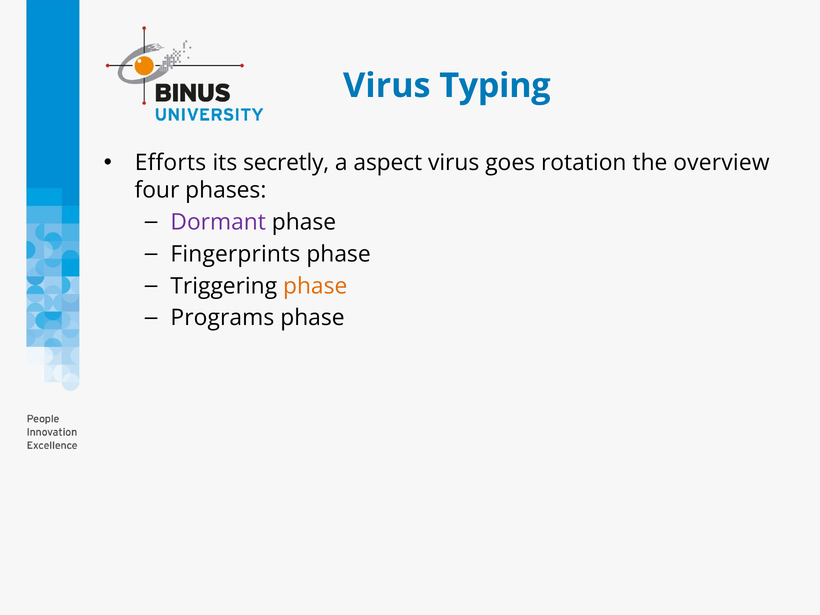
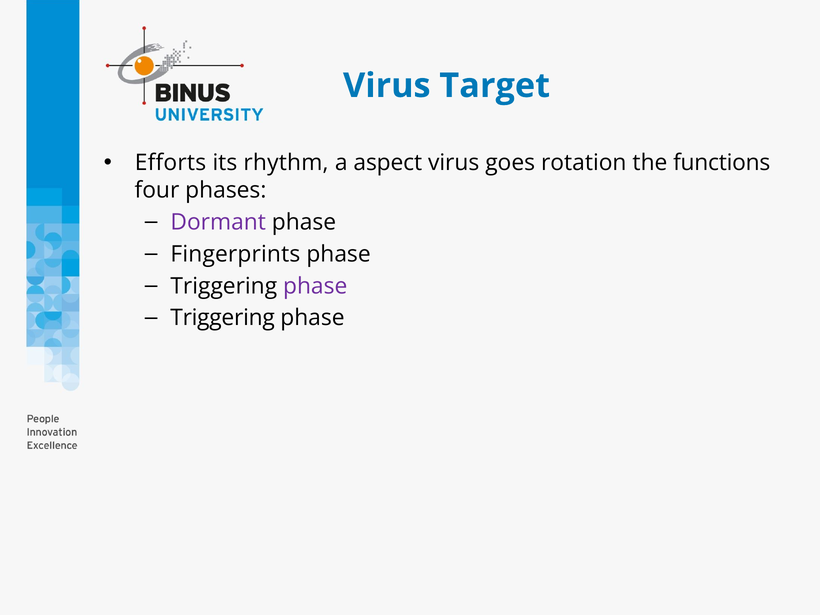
Typing: Typing -> Target
secretly: secretly -> rhythm
overview: overview -> functions
phase at (315, 286) colour: orange -> purple
Programs at (222, 318): Programs -> Triggering
